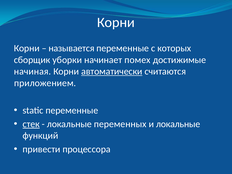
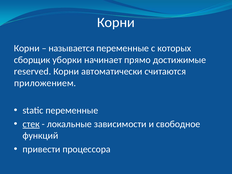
помех: помех -> прямо
начиная: начиная -> reserved
автоматически underline: present -> none
переменных: переменных -> зависимости
и локальные: локальные -> свободное
